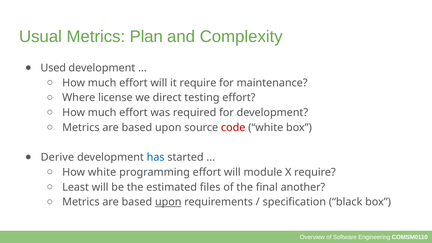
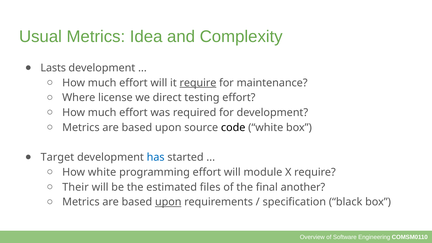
Plan: Plan -> Idea
Used: Used -> Lasts
require at (198, 83) underline: none -> present
code colour: red -> black
Derive: Derive -> Target
Least: Least -> Their
